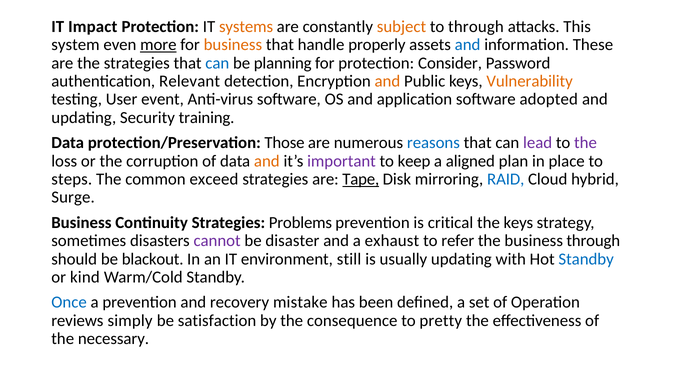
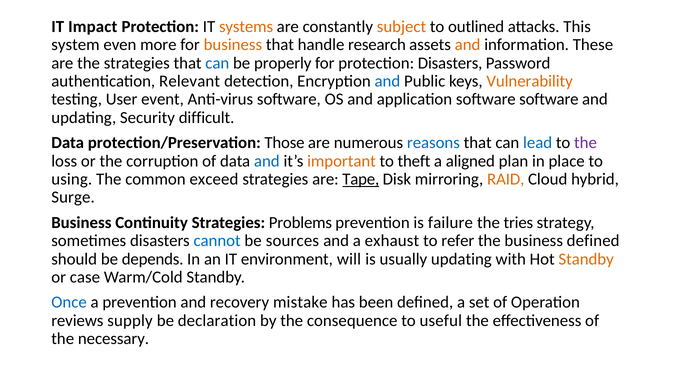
to through: through -> outlined
more underline: present -> none
properly: properly -> research
and at (468, 45) colour: blue -> orange
planning: planning -> properly
protection Consider: Consider -> Disasters
and at (387, 81) colour: orange -> blue
software adopted: adopted -> software
training: training -> difficult
lead colour: purple -> blue
and at (267, 161) colour: orange -> blue
important colour: purple -> orange
keep: keep -> theft
steps: steps -> using
RAID colour: blue -> orange
critical: critical -> failure
the keys: keys -> tries
cannot colour: purple -> blue
disaster: disaster -> sources
business through: through -> defined
blackout: blackout -> depends
still: still -> will
Standby at (586, 259) colour: blue -> orange
kind: kind -> case
simply: simply -> supply
satisfaction: satisfaction -> declaration
pretty: pretty -> useful
